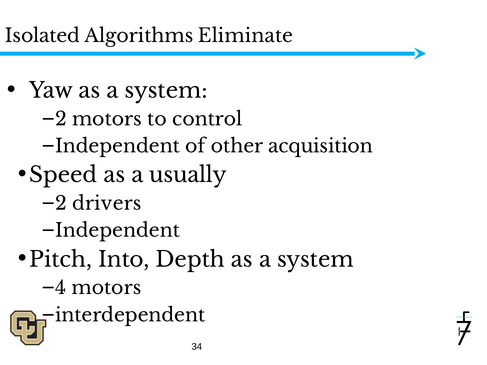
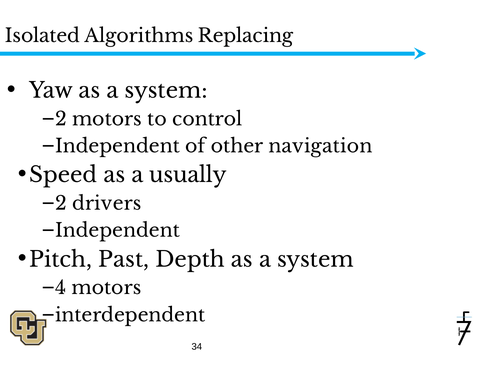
Eliminate: Eliminate -> Replacing
acquisition: acquisition -> navigation
Into: Into -> Past
